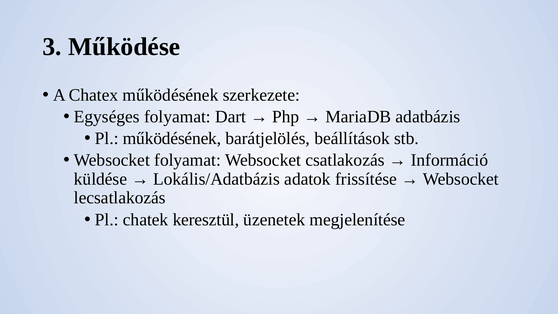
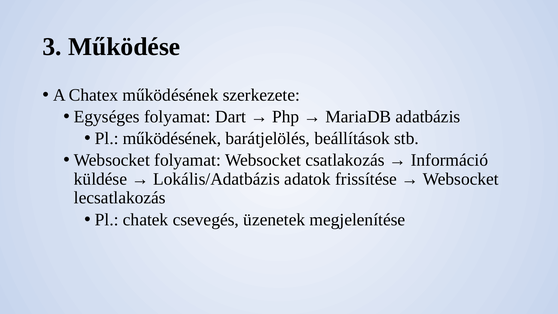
keresztül: keresztül -> csevegés
